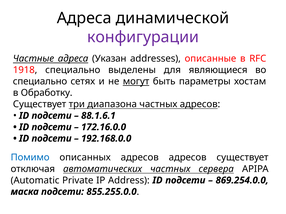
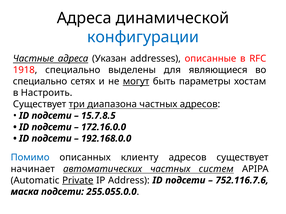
конфигурации colour: purple -> blue
Обработку: Обработку -> Настроить
88.1.6.1: 88.1.6.1 -> 15.7.8.5
описанных адресов: адресов -> клиенту
отключая: отключая -> начинает
сервера: сервера -> систем
Private underline: none -> present
869.254.0.0: 869.254.0.0 -> 752.116.7.6
855.255.0.0: 855.255.0.0 -> 255.055.0.0
